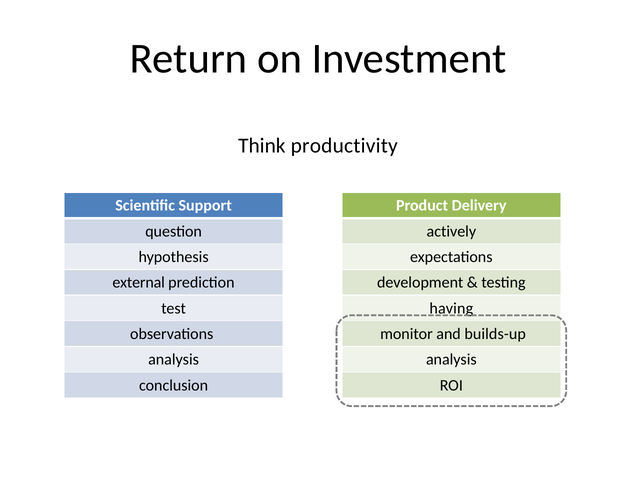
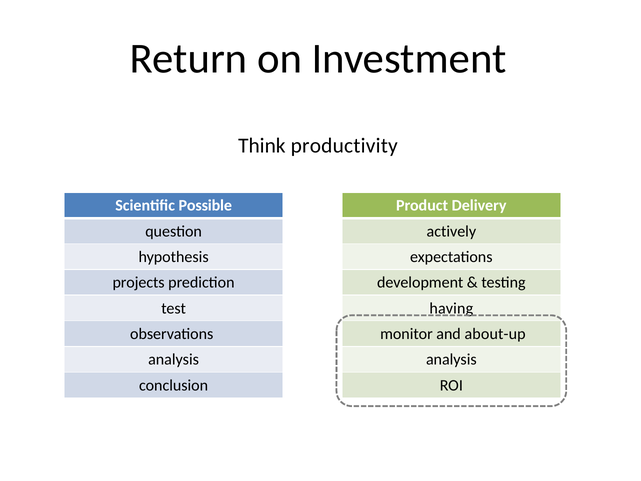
Support: Support -> Possible
external: external -> projects
builds-up: builds-up -> about-up
